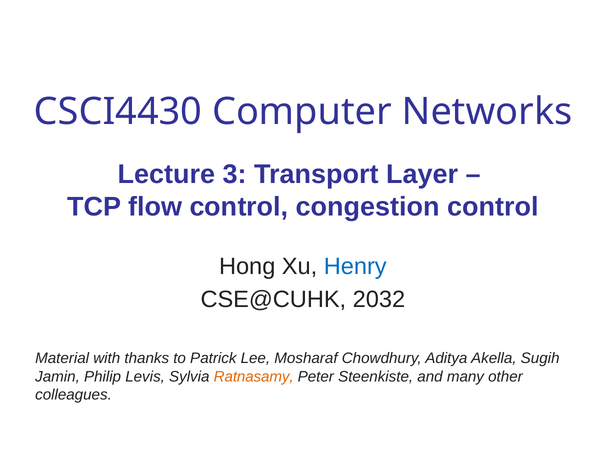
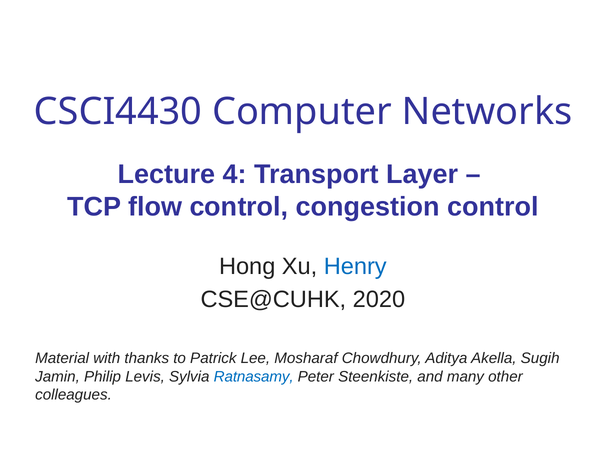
3: 3 -> 4
2032: 2032 -> 2020
Ratnasamy colour: orange -> blue
